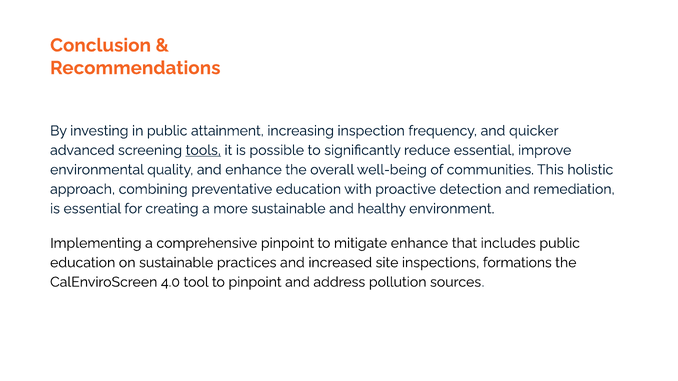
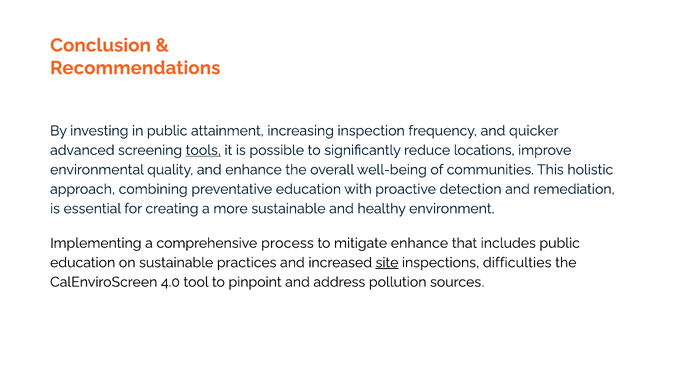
reduce essential: essential -> locations
comprehensive pinpoint: pinpoint -> process
site underline: none -> present
formations: formations -> difficulties
